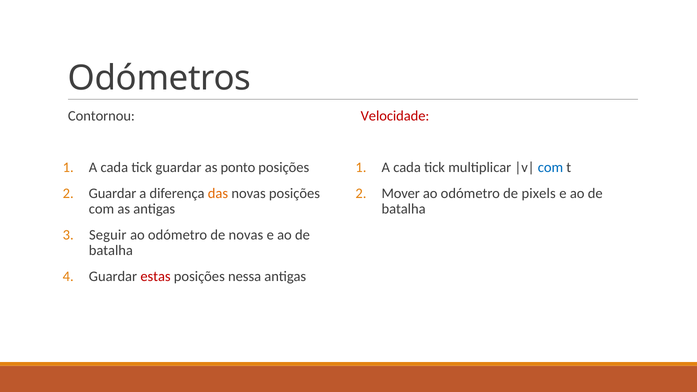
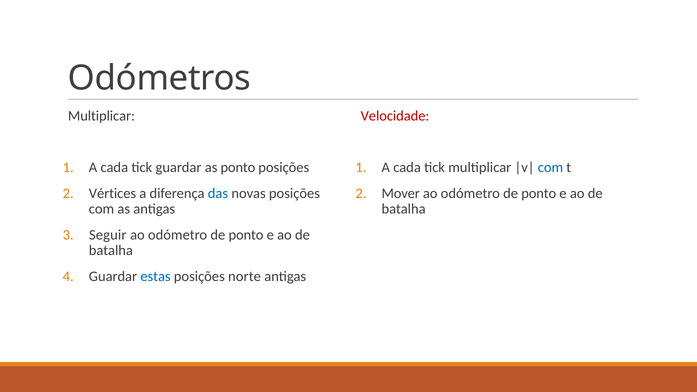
Contornou at (101, 116): Contornou -> Multiplicar
Guardar at (113, 193): Guardar -> Vértices
das colour: orange -> blue
pixels at (539, 193): pixels -> ponto
novas at (246, 235): novas -> ponto
estas colour: red -> blue
nessa: nessa -> norte
